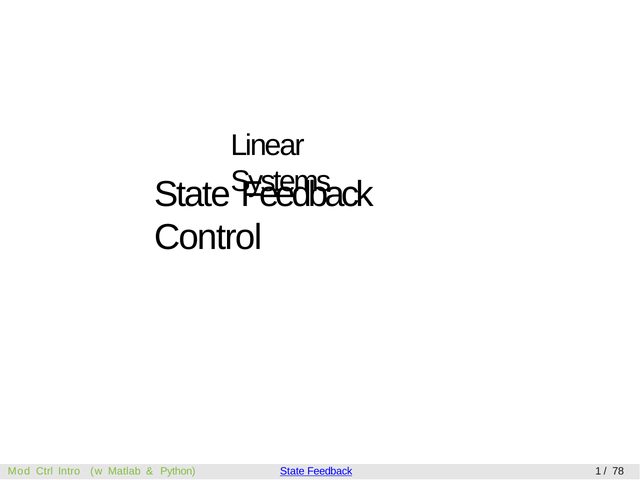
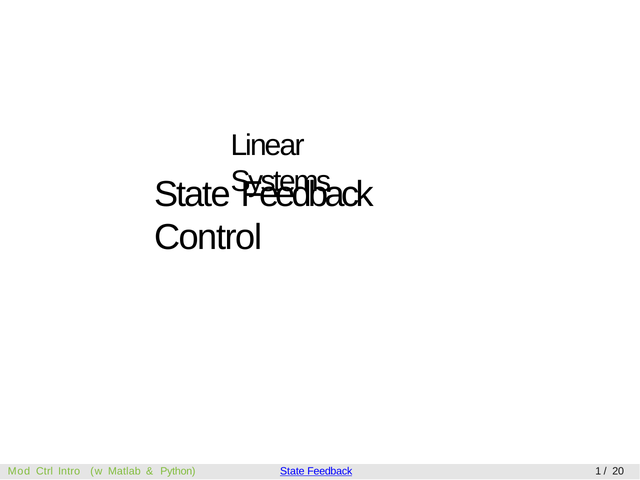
78: 78 -> 20
